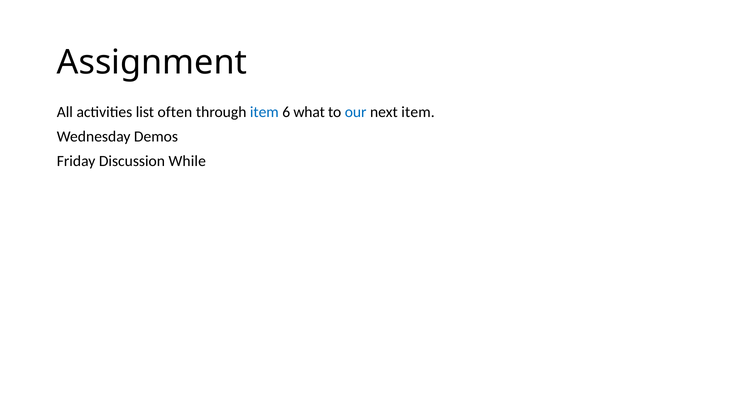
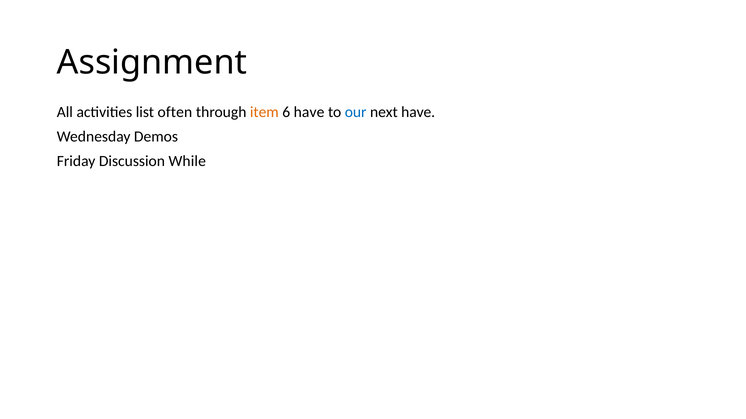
item at (264, 112) colour: blue -> orange
6 what: what -> have
next item: item -> have
